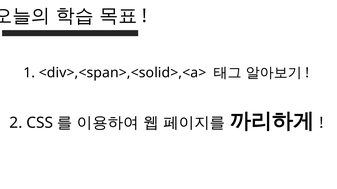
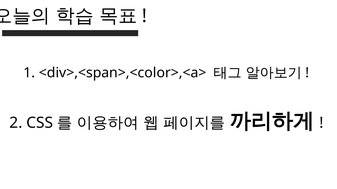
<div>,<span>,<solid>,<a>: <div>,<span>,<solid>,<a> -> <div>,<span>,<color>,<a>
